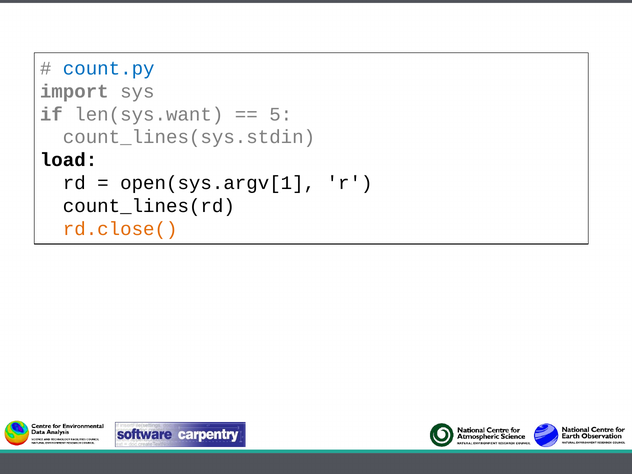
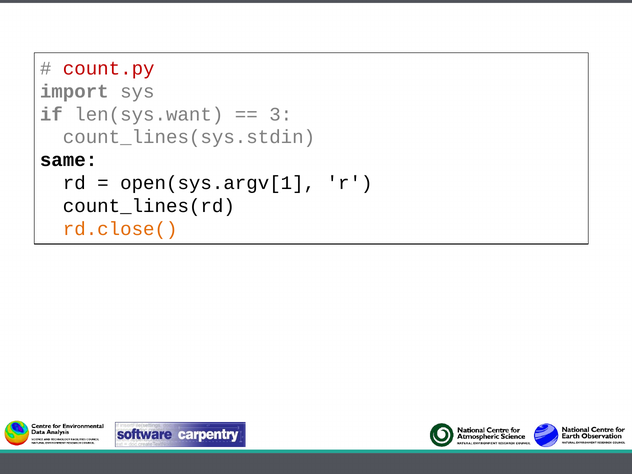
count.py colour: blue -> red
5: 5 -> 3
load: load -> same
